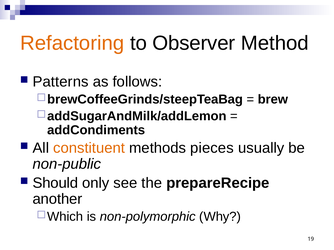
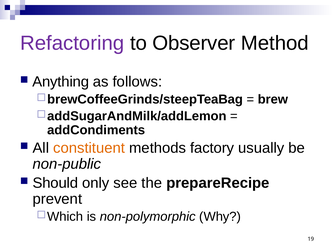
Refactoring colour: orange -> purple
Patterns: Patterns -> Anything
pieces: pieces -> factory
another: another -> prevent
